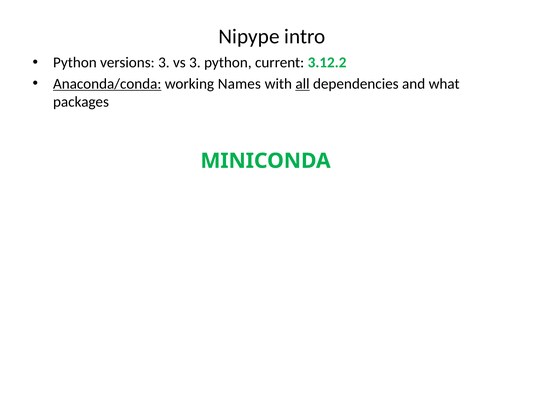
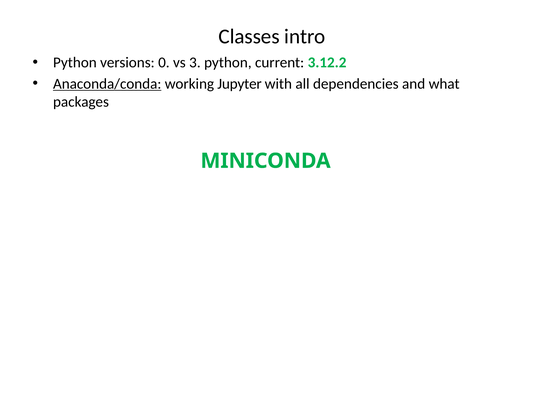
Nipype: Nipype -> Classes
versions 3: 3 -> 0
Names: Names -> Jupyter
all underline: present -> none
